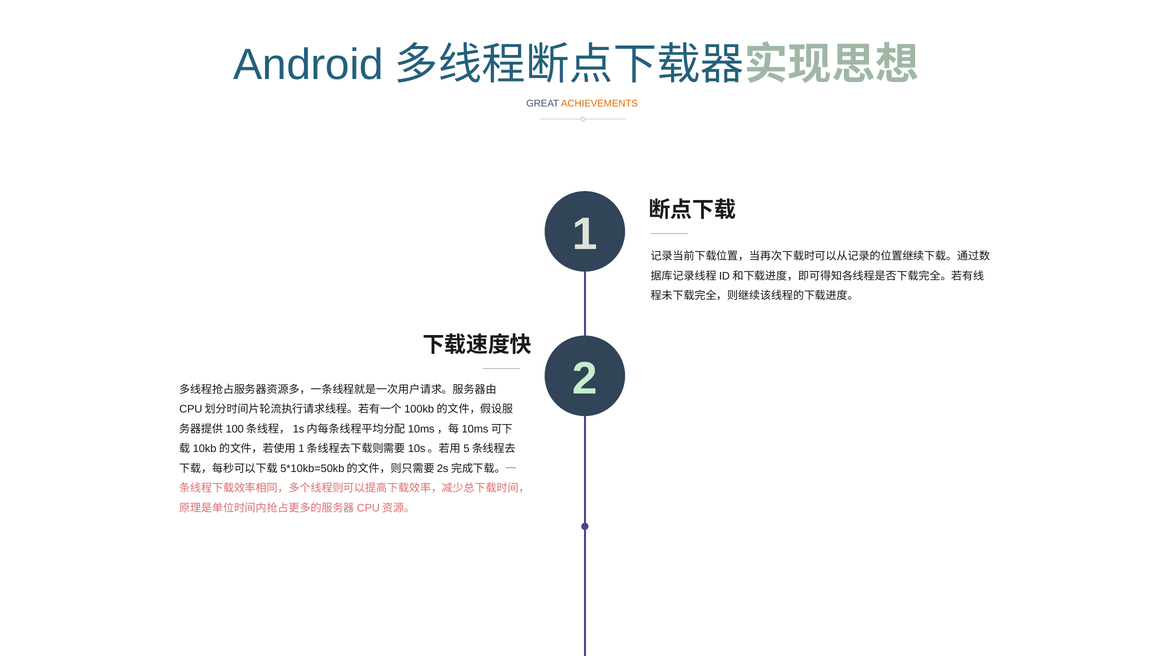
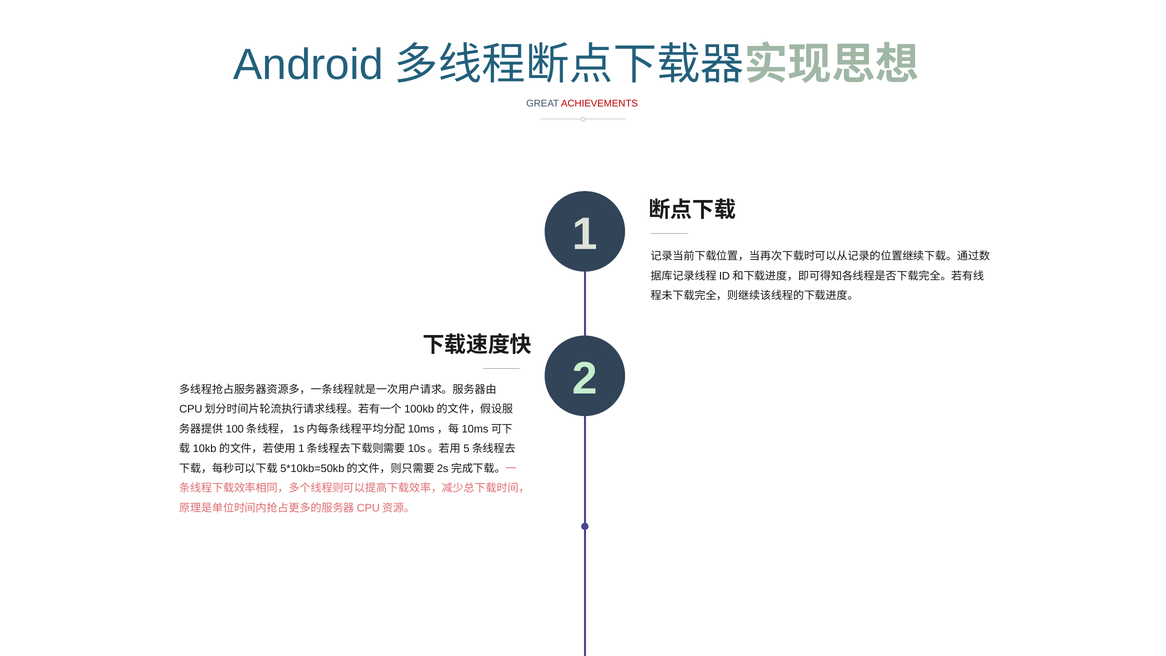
ACHIEVEMENTS colour: orange -> red
